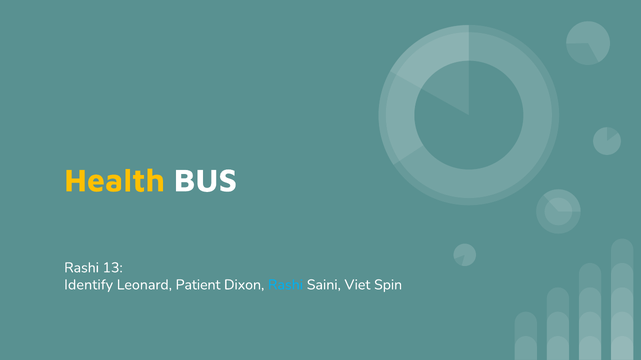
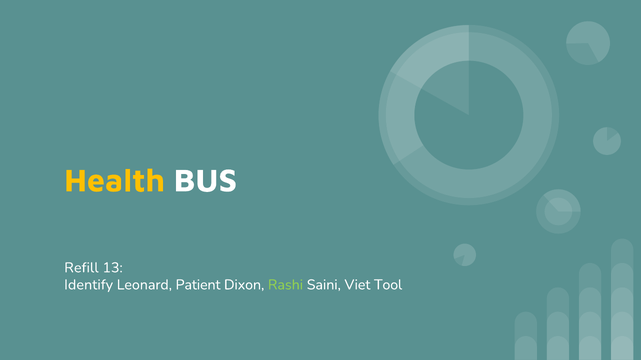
Rashi at (82, 268): Rashi -> Refill
Rashi at (285, 285) colour: light blue -> light green
Spin: Spin -> Tool
